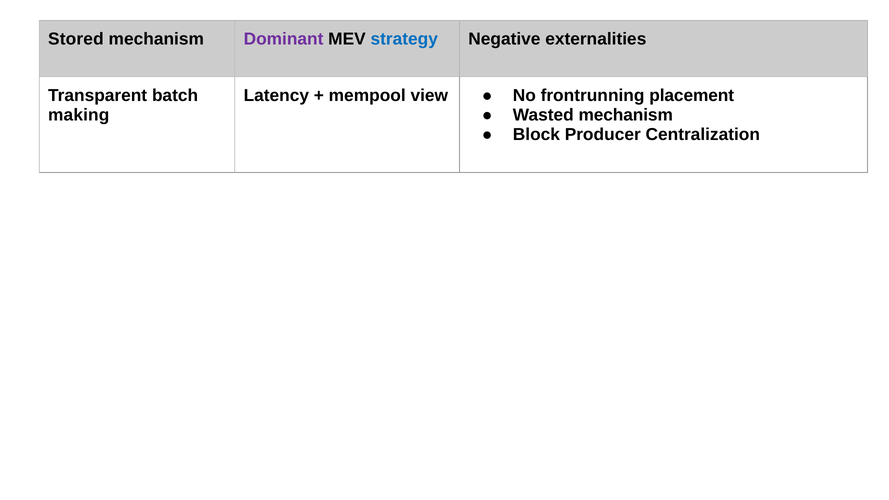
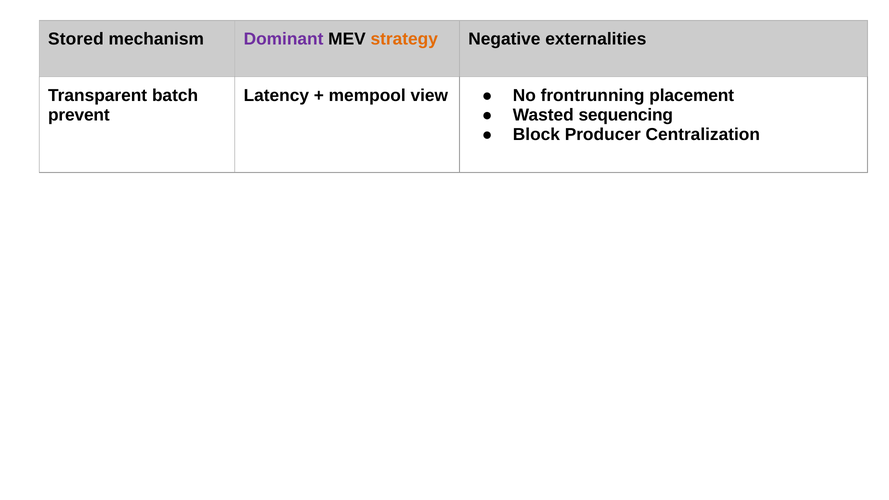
strategy colour: blue -> orange
making: making -> prevent
Wasted mechanism: mechanism -> sequencing
